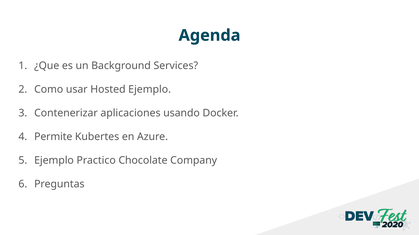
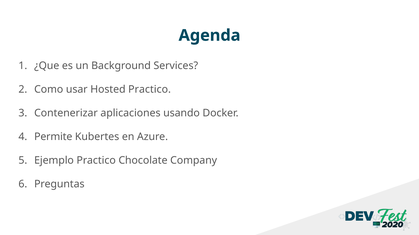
Hosted Ejemplo: Ejemplo -> Practico
